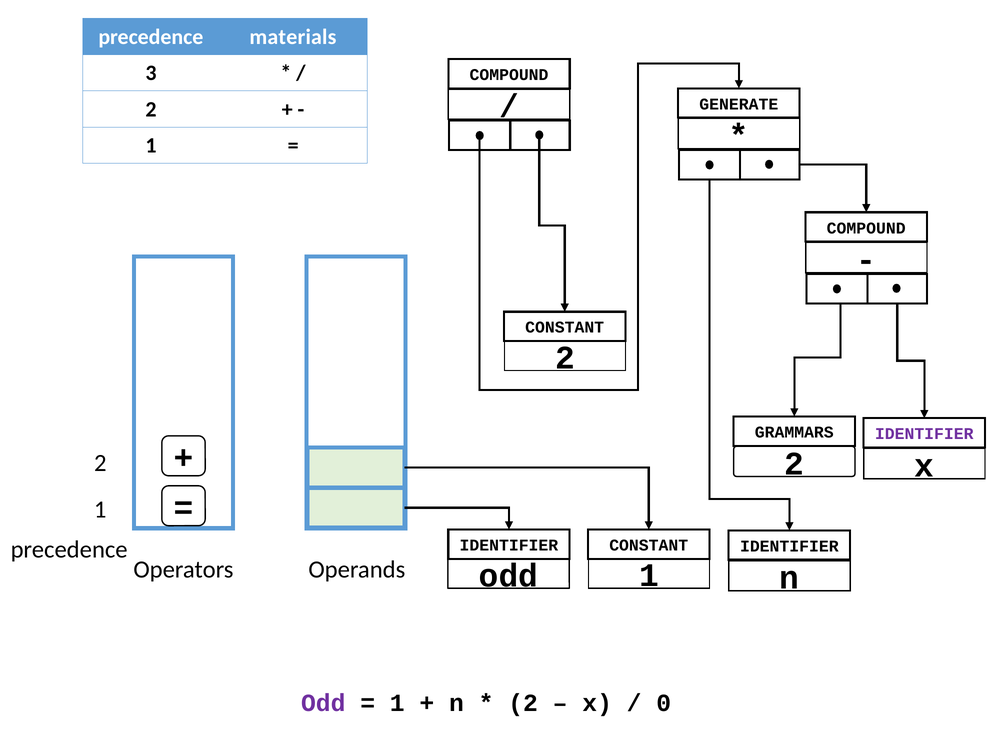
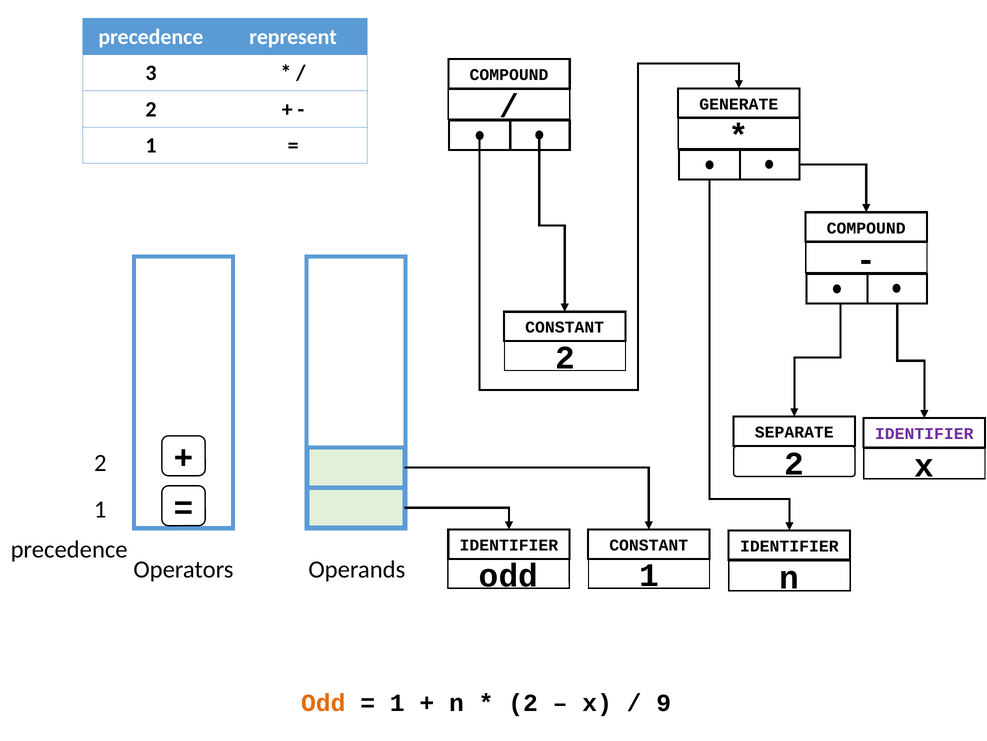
materials: materials -> represent
GRAMMARS: GRAMMARS -> SEPARATE
Odd at (323, 702) colour: purple -> orange
0: 0 -> 9
